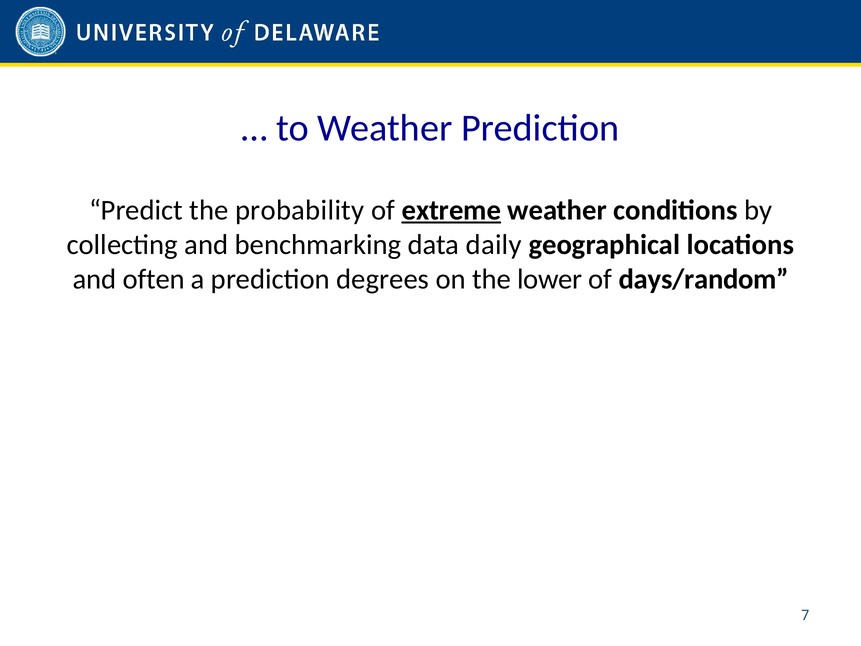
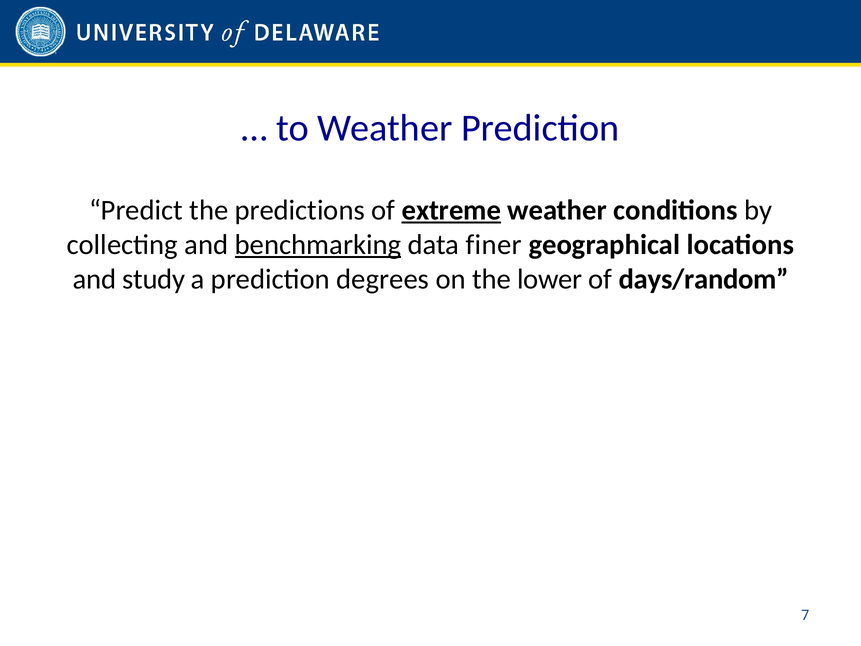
probability: probability -> predictions
benchmarking underline: none -> present
daily: daily -> finer
often: often -> study
